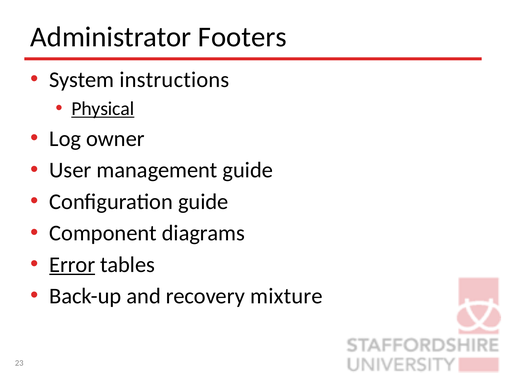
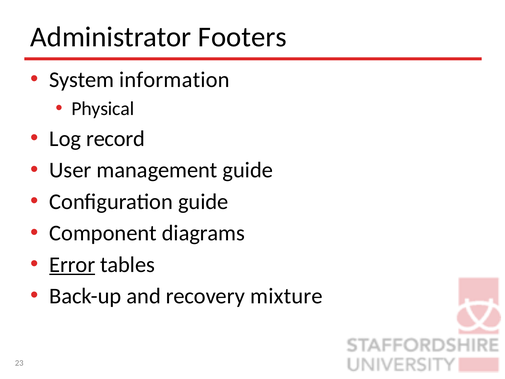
instructions: instructions -> information
Physical underline: present -> none
owner: owner -> record
